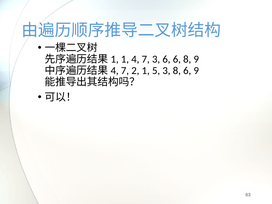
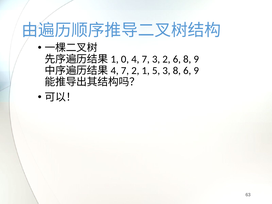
1 at (125, 59): 1 -> 0
3 6: 6 -> 2
